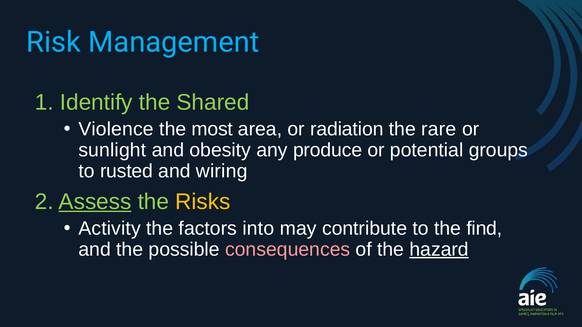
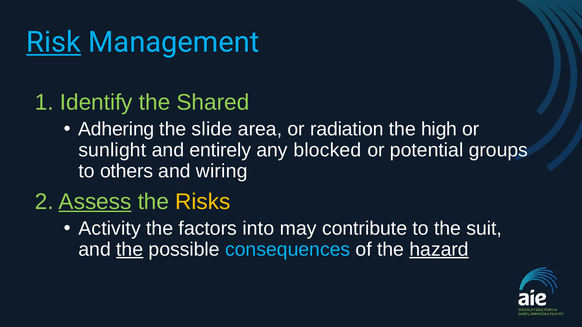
Risk underline: none -> present
Violence: Violence -> Adhering
most: most -> slide
rare: rare -> high
obesity: obesity -> entirely
produce: produce -> blocked
rusted: rusted -> others
find: find -> suit
the at (130, 250) underline: none -> present
consequences colour: pink -> light blue
